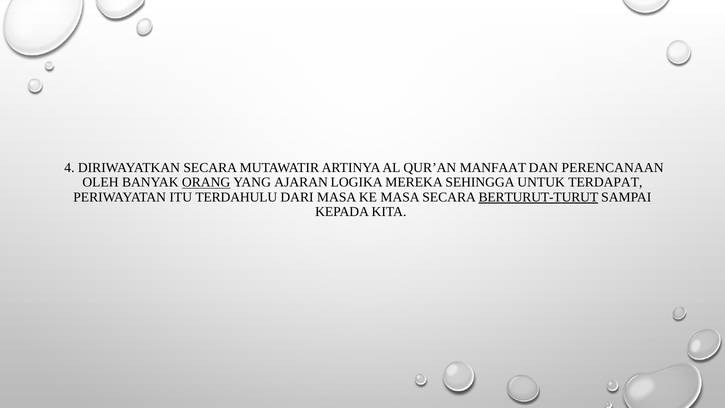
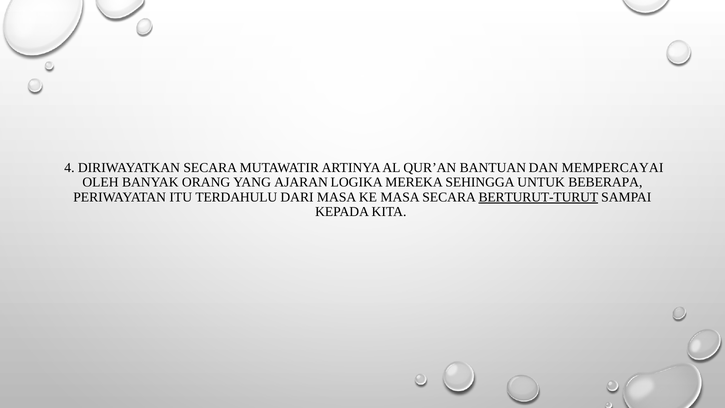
MANFAAT: MANFAAT -> BANTUAN
PERENCANAAN: PERENCANAAN -> MEMPERCAYAI
ORANG underline: present -> none
TERDAPAT: TERDAPAT -> BEBERAPA
